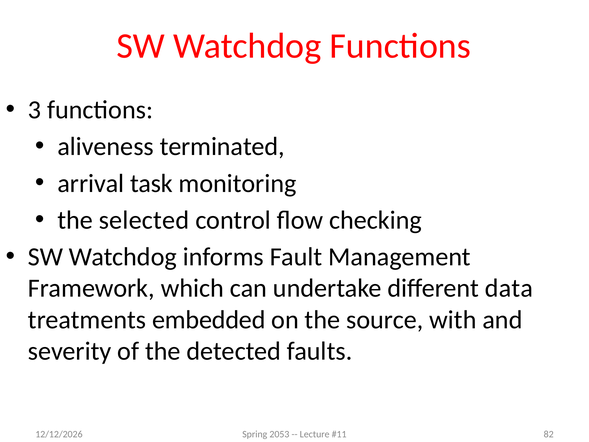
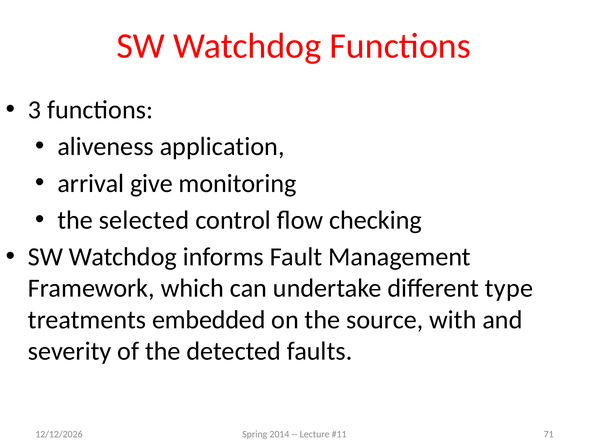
terminated: terminated -> application
task: task -> give
data: data -> type
2053: 2053 -> 2014
82: 82 -> 71
